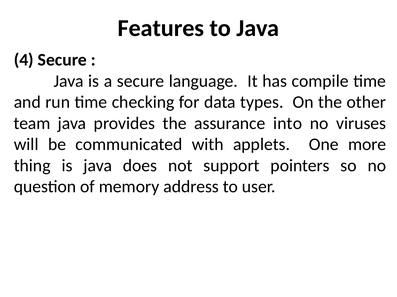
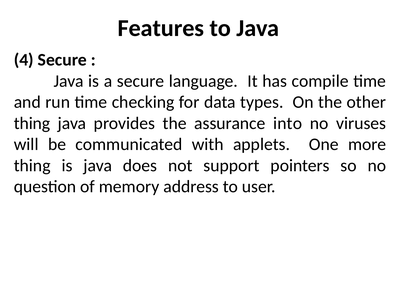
team at (32, 124): team -> thing
